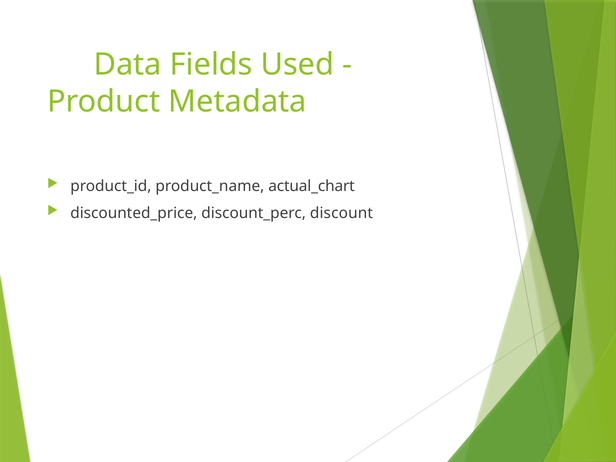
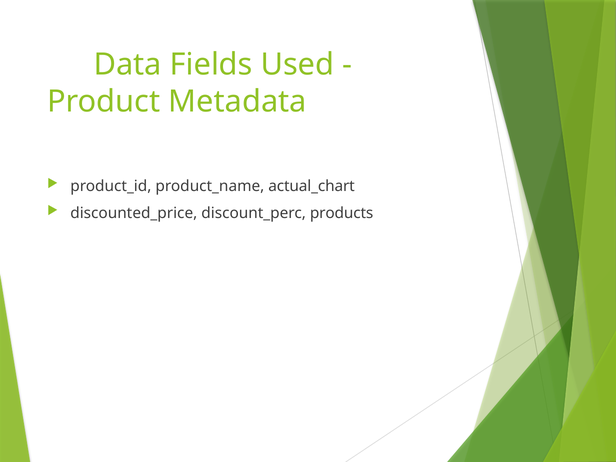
discount: discount -> products
